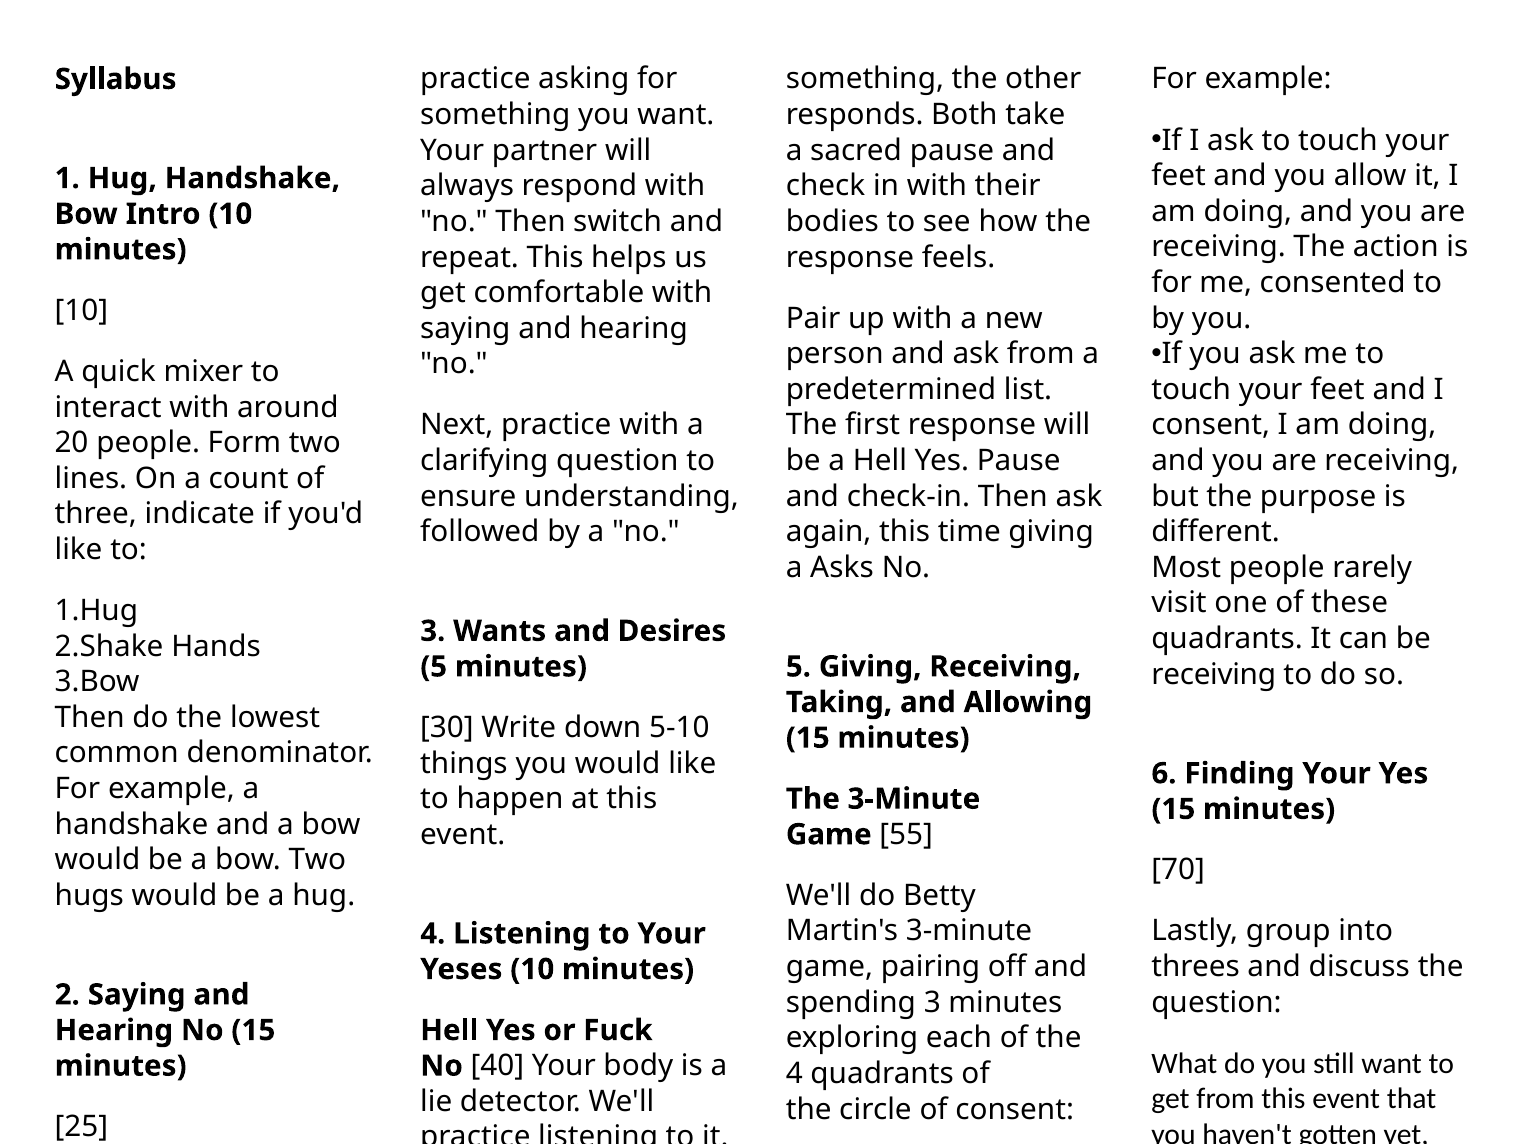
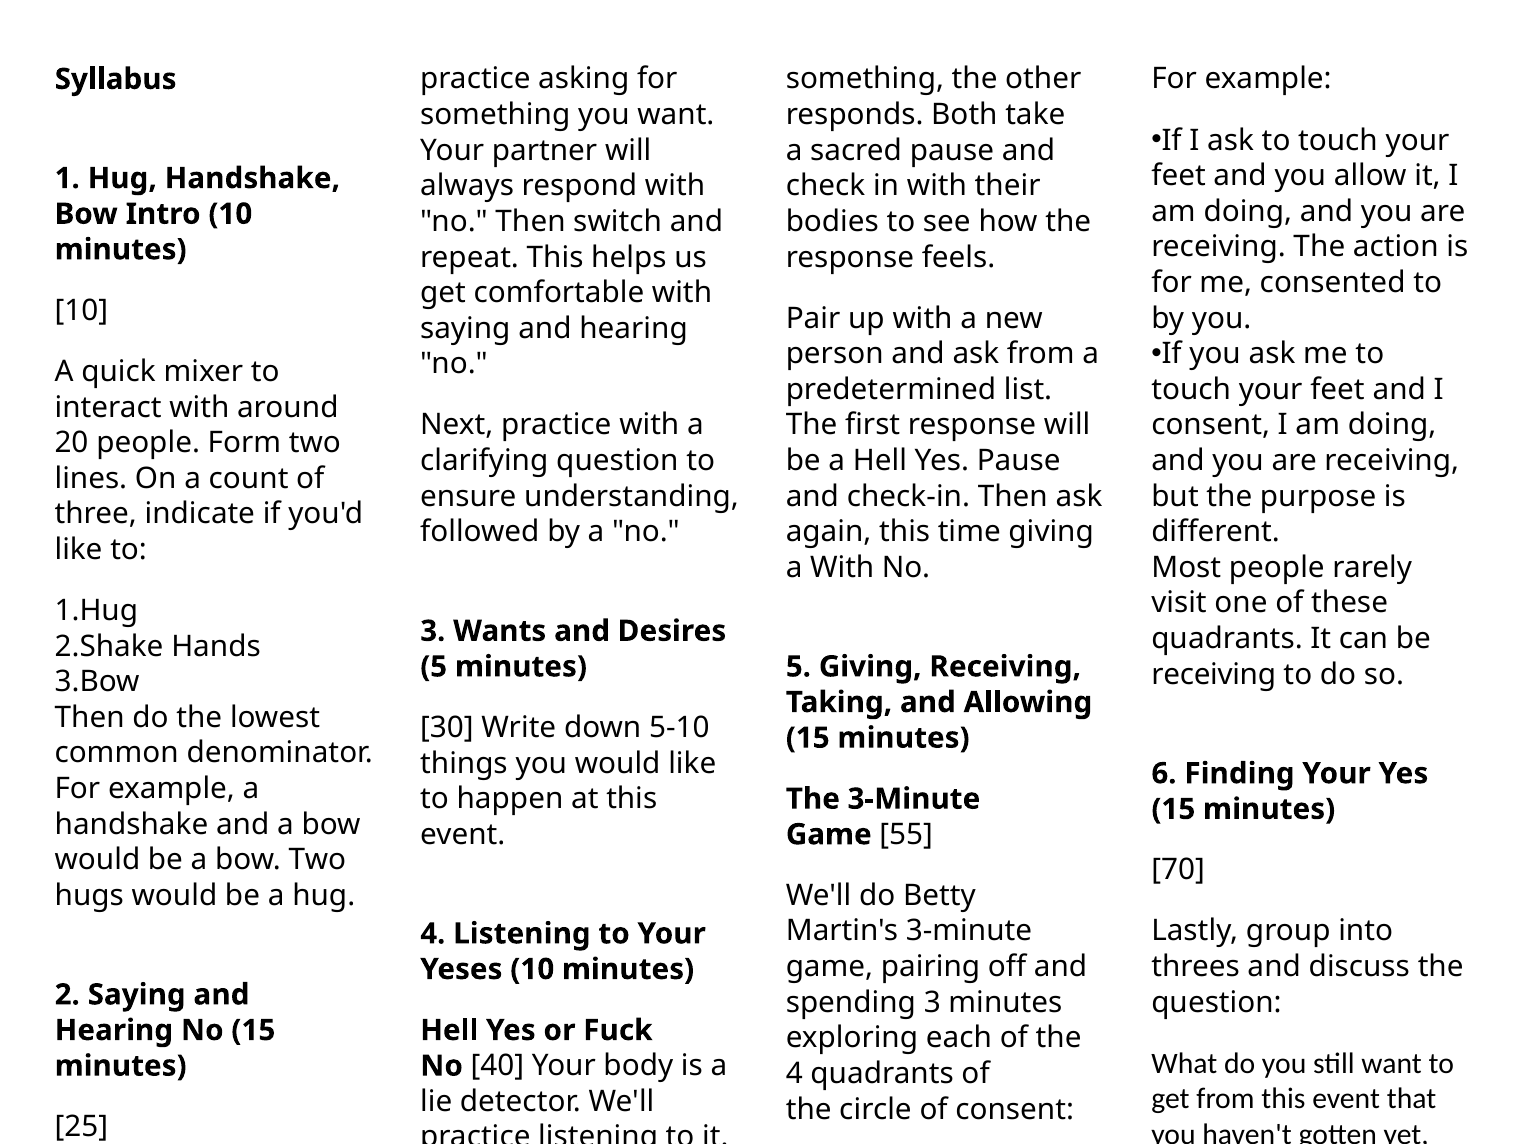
a Asks: Asks -> With
